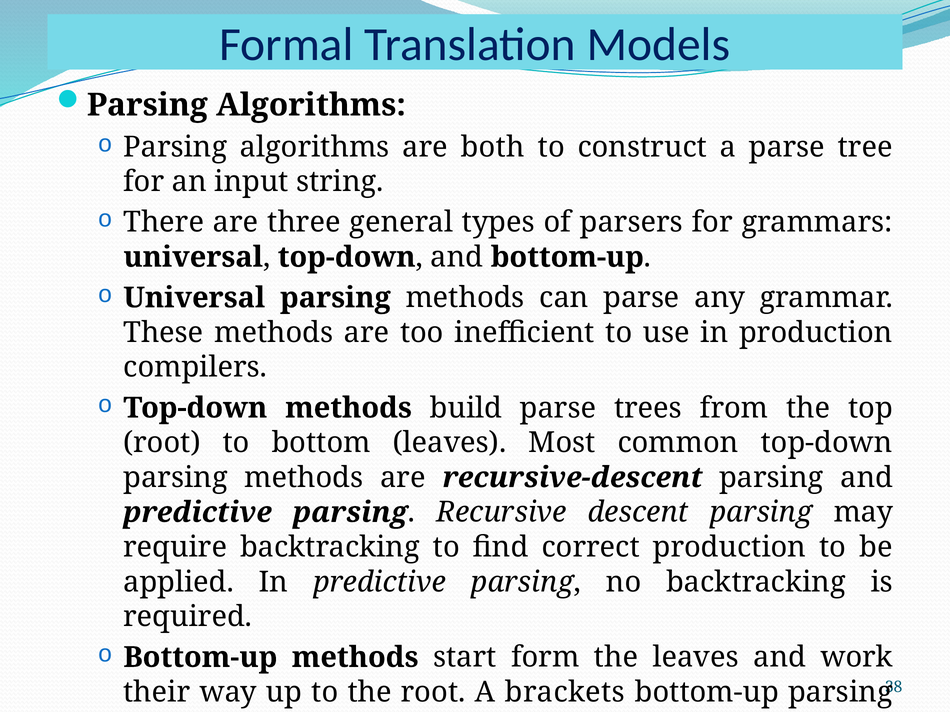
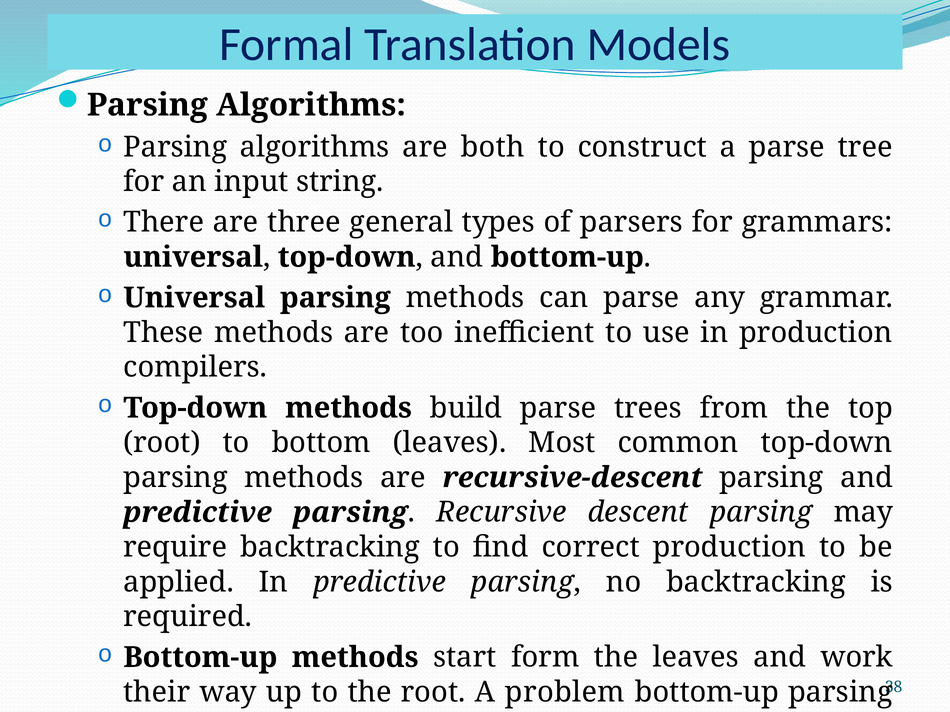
brackets: brackets -> problem
